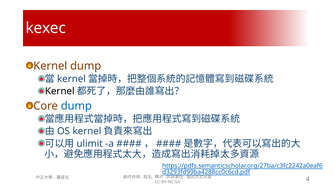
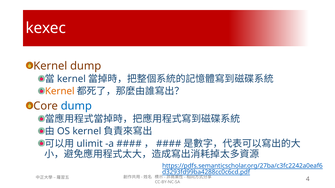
Kernel at (60, 91) colour: black -> orange
